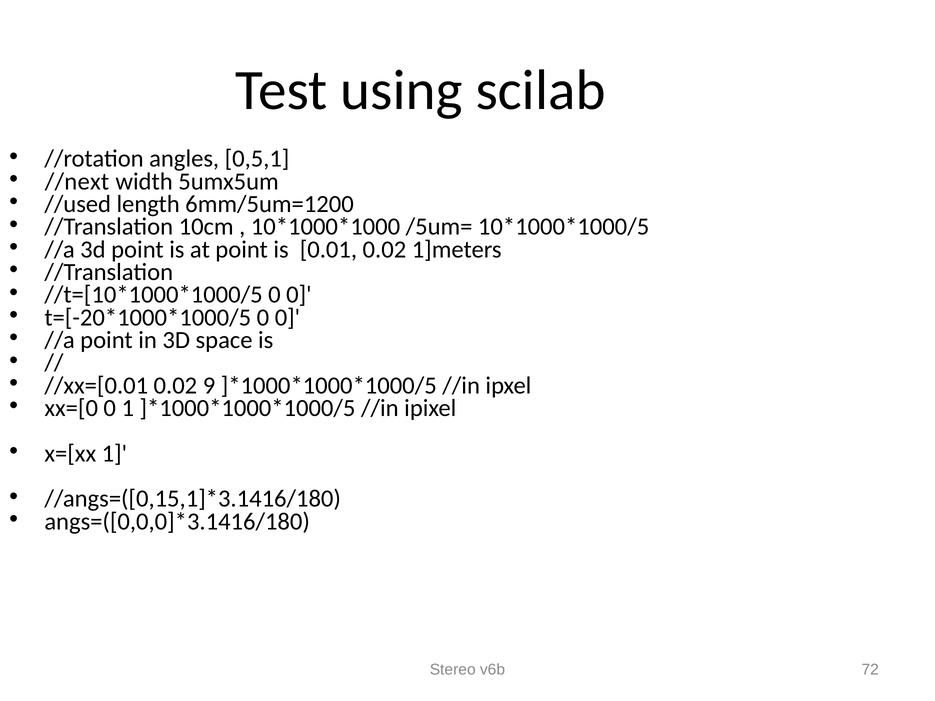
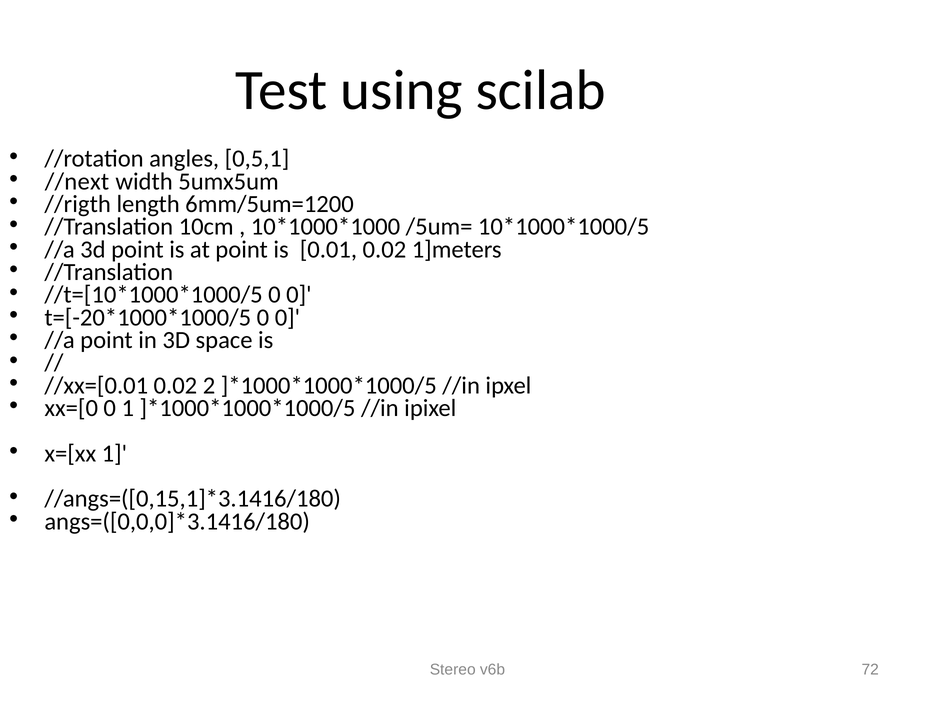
//used: //used -> //rigth
9: 9 -> 2
